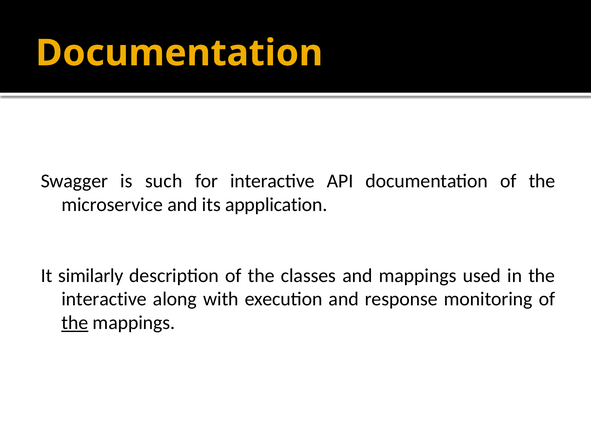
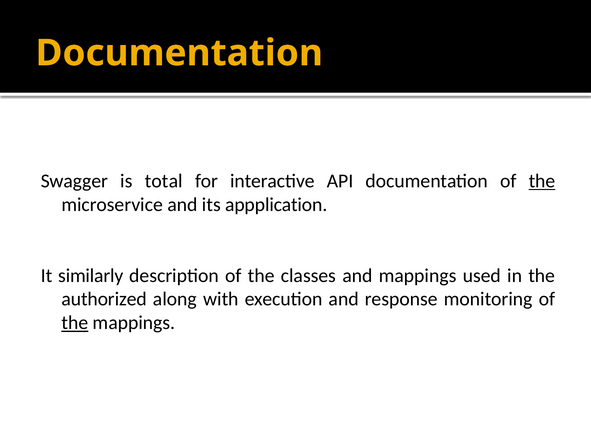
such: such -> total
the at (542, 181) underline: none -> present
interactive at (104, 299): interactive -> authorized
